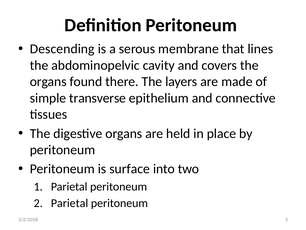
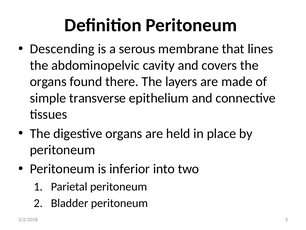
surface: surface -> inferior
Parietal at (70, 203): Parietal -> Bladder
